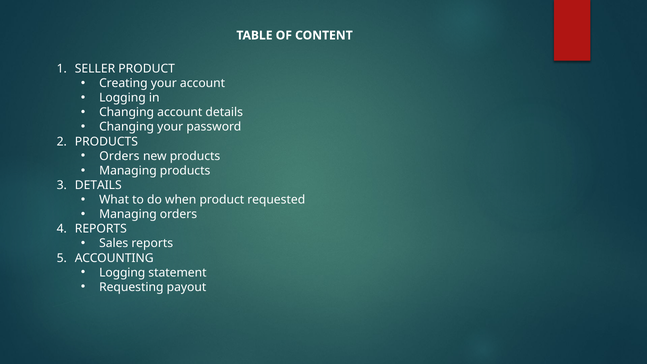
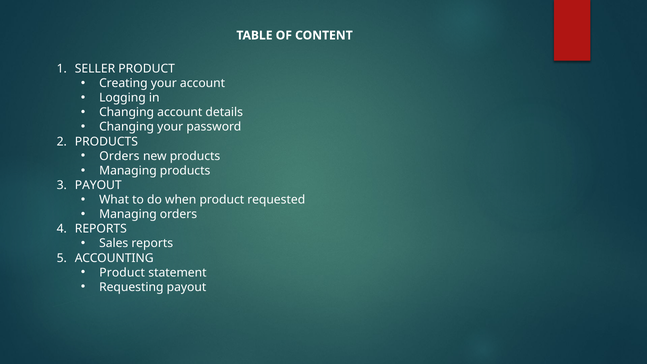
DETAILS at (98, 185): DETAILS -> PAYOUT
Logging at (122, 273): Logging -> Product
